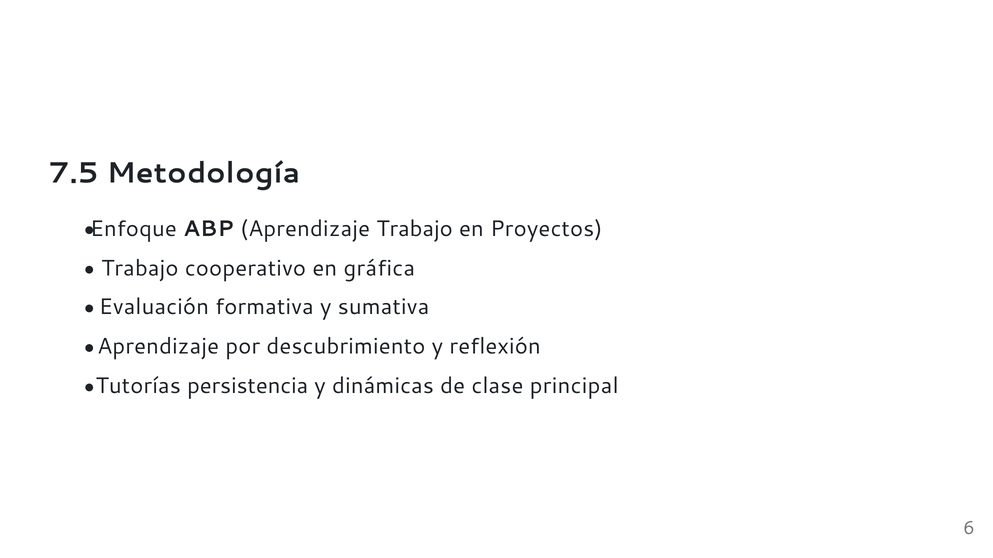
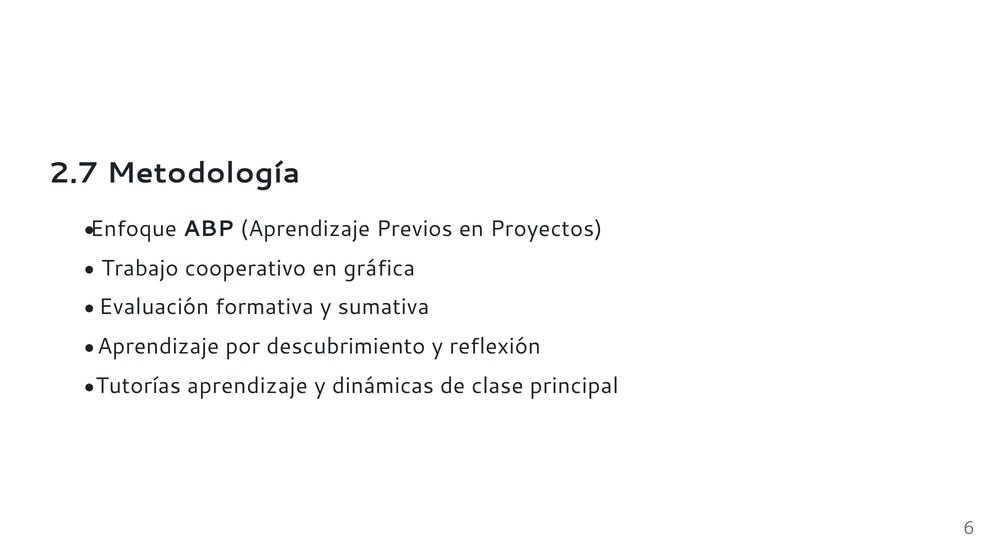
7.5: 7.5 -> 2.7
Aprendizaje Trabajo: Trabajo -> Previos
Tutorías persistencia: persistencia -> aprendizaje
